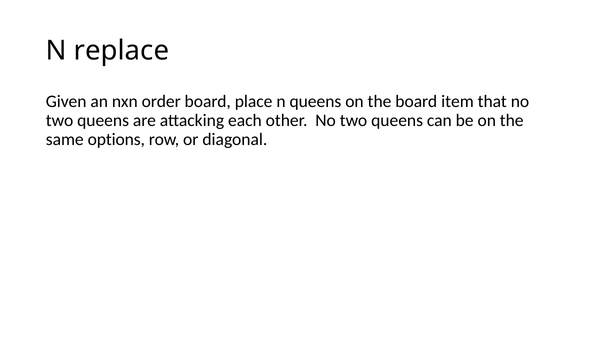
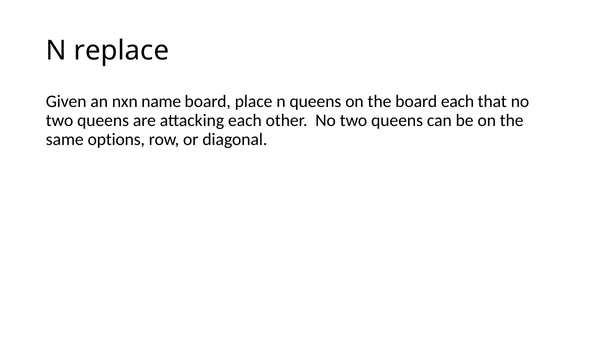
order: order -> name
board item: item -> each
